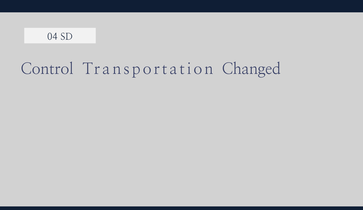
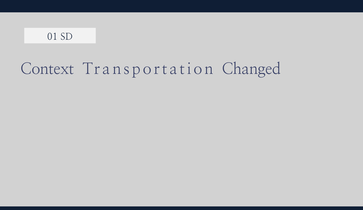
4: 4 -> 1
Control: Control -> Context
